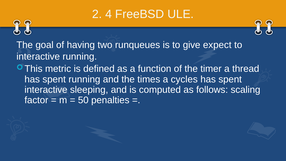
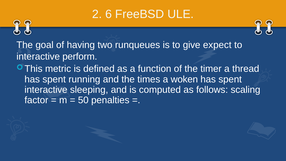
4: 4 -> 6
interactive running: running -> perform
cycles: cycles -> woken
